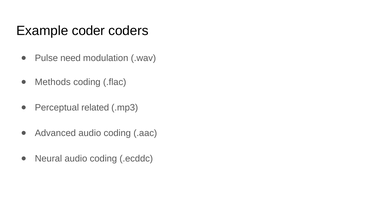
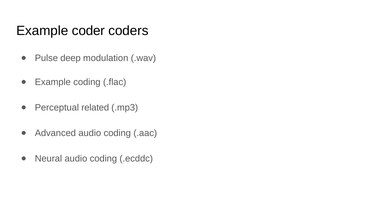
need: need -> deep
Methods at (53, 82): Methods -> Example
